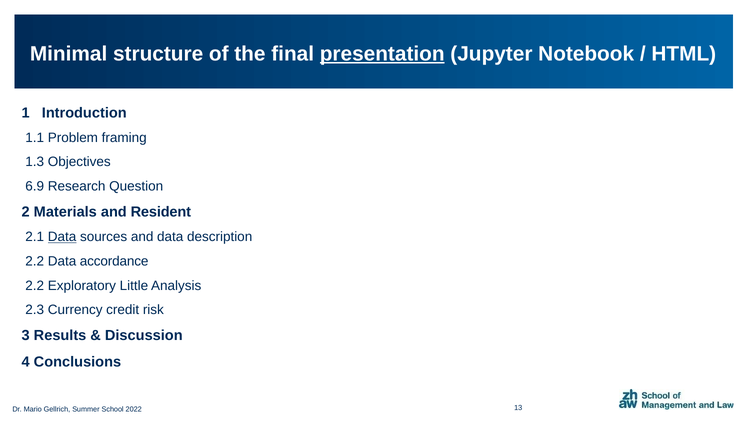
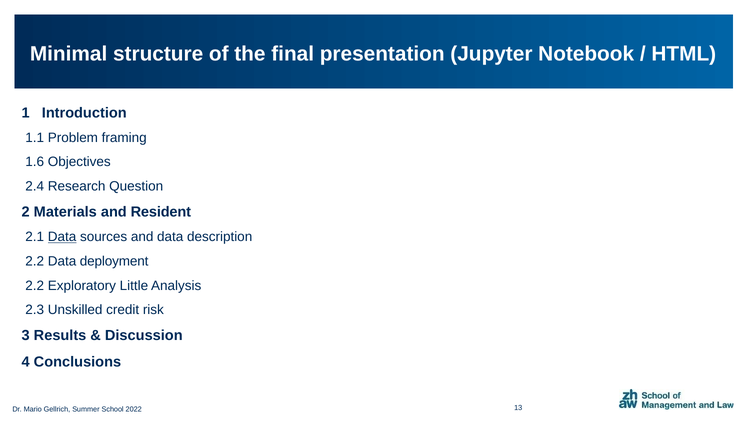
presentation underline: present -> none
1.3: 1.3 -> 1.6
6.9: 6.9 -> 2.4
accordance: accordance -> deployment
Currency: Currency -> Unskilled
